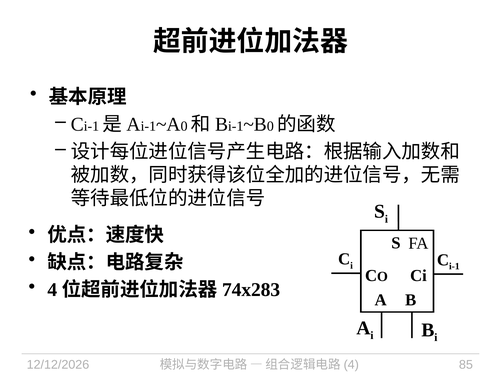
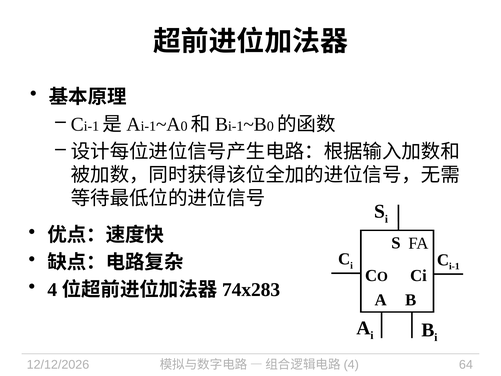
85: 85 -> 64
